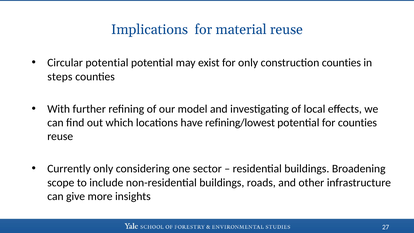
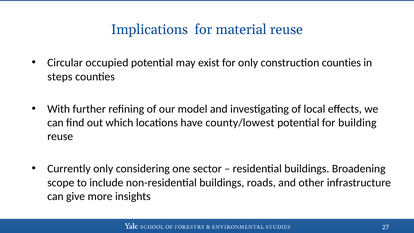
Circular potential: potential -> occupied
refining/lowest: refining/lowest -> county/lowest
for counties: counties -> building
